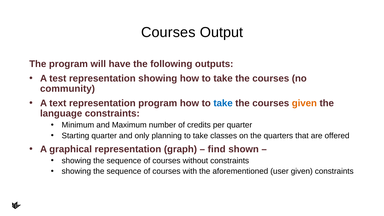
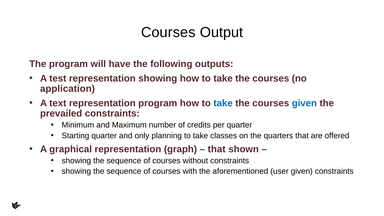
community: community -> application
given at (304, 103) colour: orange -> blue
language: language -> prevailed
find at (217, 149): find -> that
